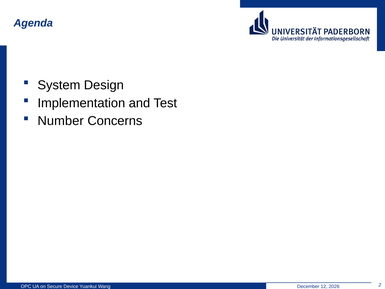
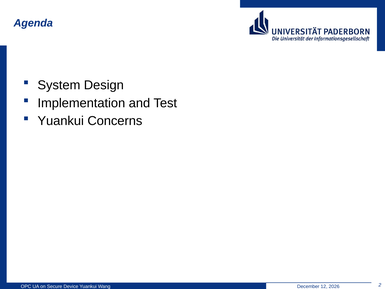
Number at (61, 121): Number -> Yuankui
